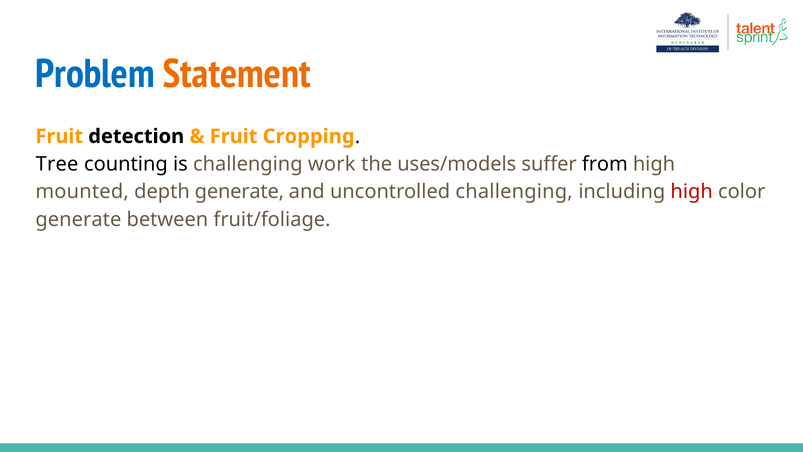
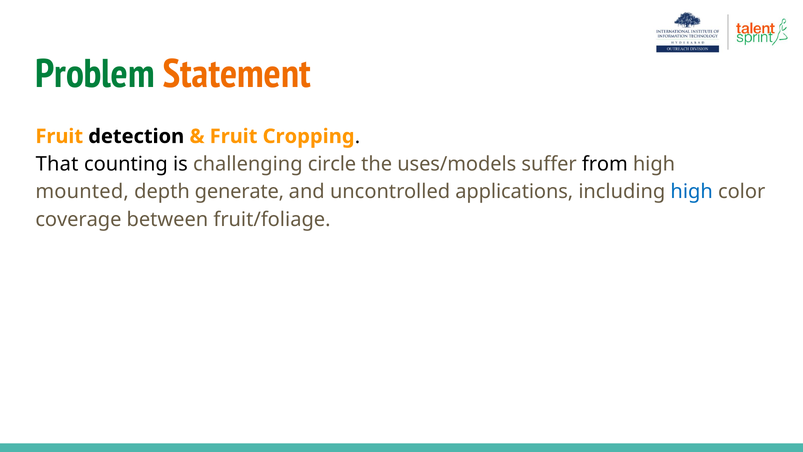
Problem colour: blue -> green
Tree: Tree -> That
work: work -> circle
uncontrolled challenging: challenging -> applications
high at (692, 192) colour: red -> blue
generate at (78, 219): generate -> coverage
